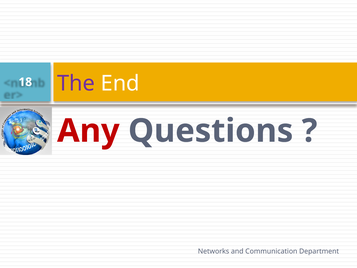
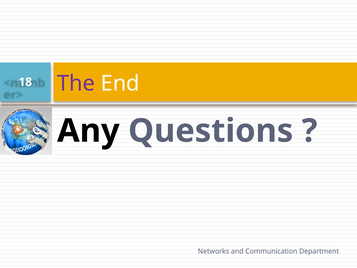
Any colour: red -> black
